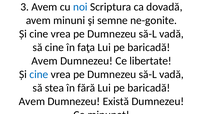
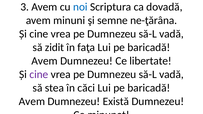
ne-gonite: ne-gonite -> ne-ţărâna
să cine: cine -> zidit
cine at (39, 74) colour: blue -> purple
fără: fără -> căci
